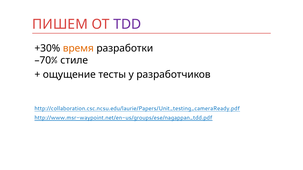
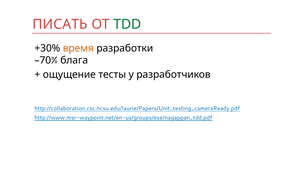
ПИШЕМ: ПИШЕМ -> ПИСАТЬ
TDD colour: purple -> green
стиле: стиле -> блага
